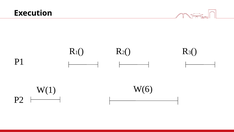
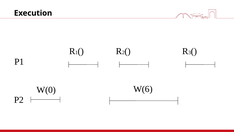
W(1: W(1 -> W(0
